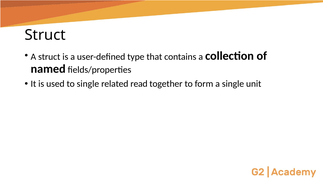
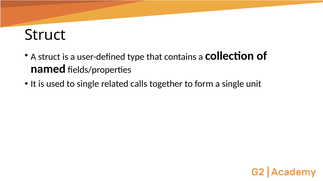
read: read -> calls
